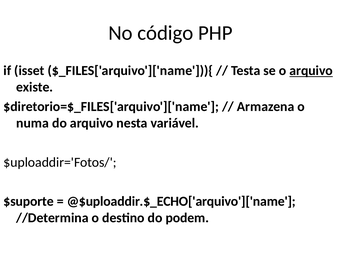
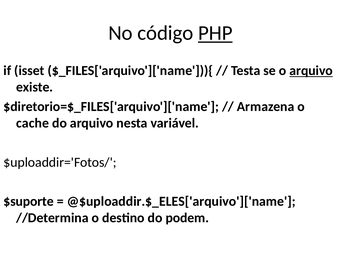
PHP underline: none -> present
numa: numa -> cache
@$uploaddir.$_ECHO['arquivo']['name: @$uploaddir.$_ECHO['arquivo']['name -> @$uploaddir.$_ELES['arquivo']['name
